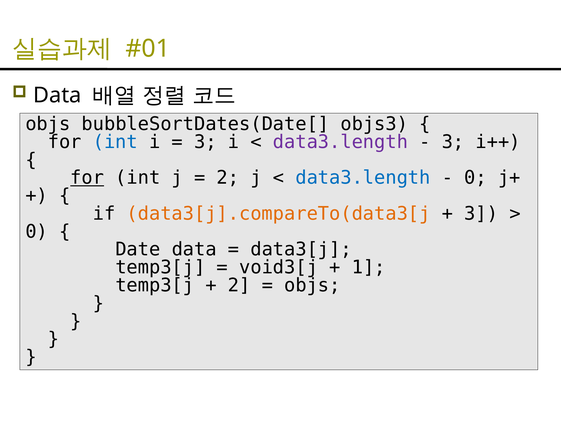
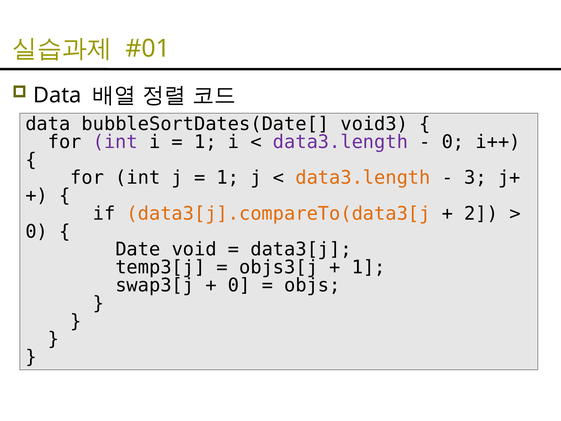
objs at (48, 124): objs -> data
objs3: objs3 -> void3
int at (115, 142) colour: blue -> purple
3 at (205, 142): 3 -> 1
3 at (453, 142): 3 -> 0
for at (87, 178) underline: present -> none
2 at (228, 178): 2 -> 1
data3.length at (363, 178) colour: blue -> orange
0 at (476, 178): 0 -> 3
3 at (481, 214): 3 -> 2
Date data: data -> void
void3[j: void3[j -> objs3[j
temp3[j at (155, 285): temp3[j -> swap3[j
2 at (239, 285): 2 -> 0
